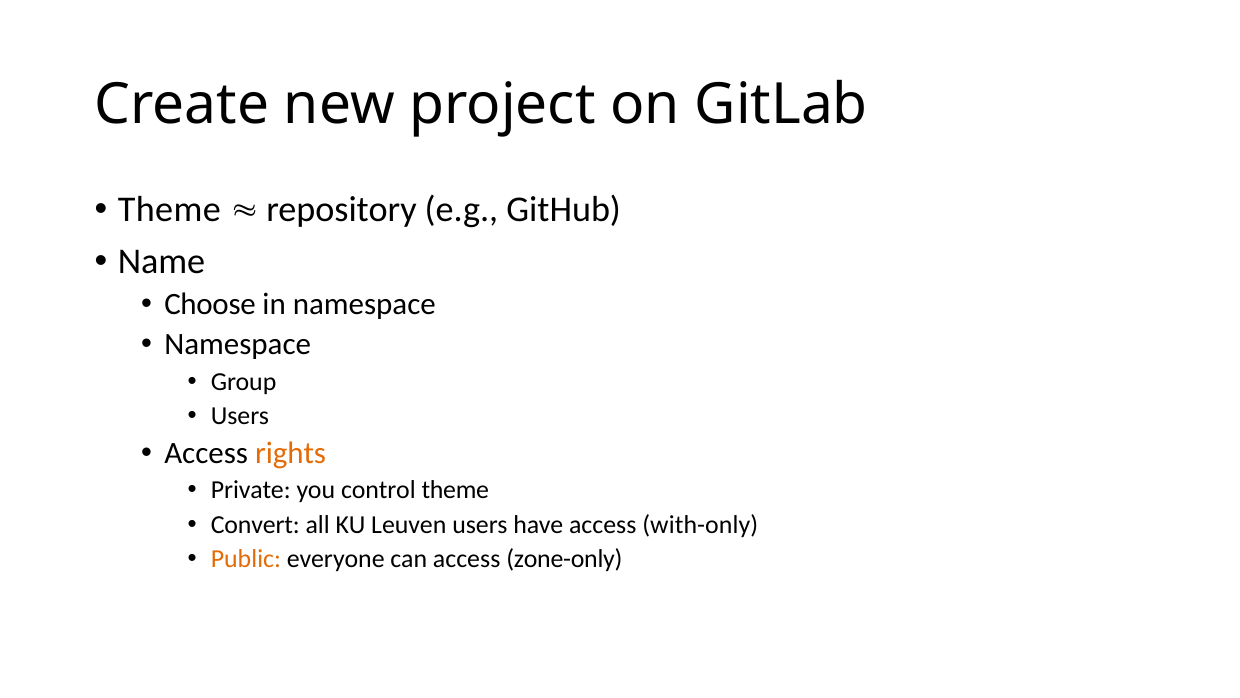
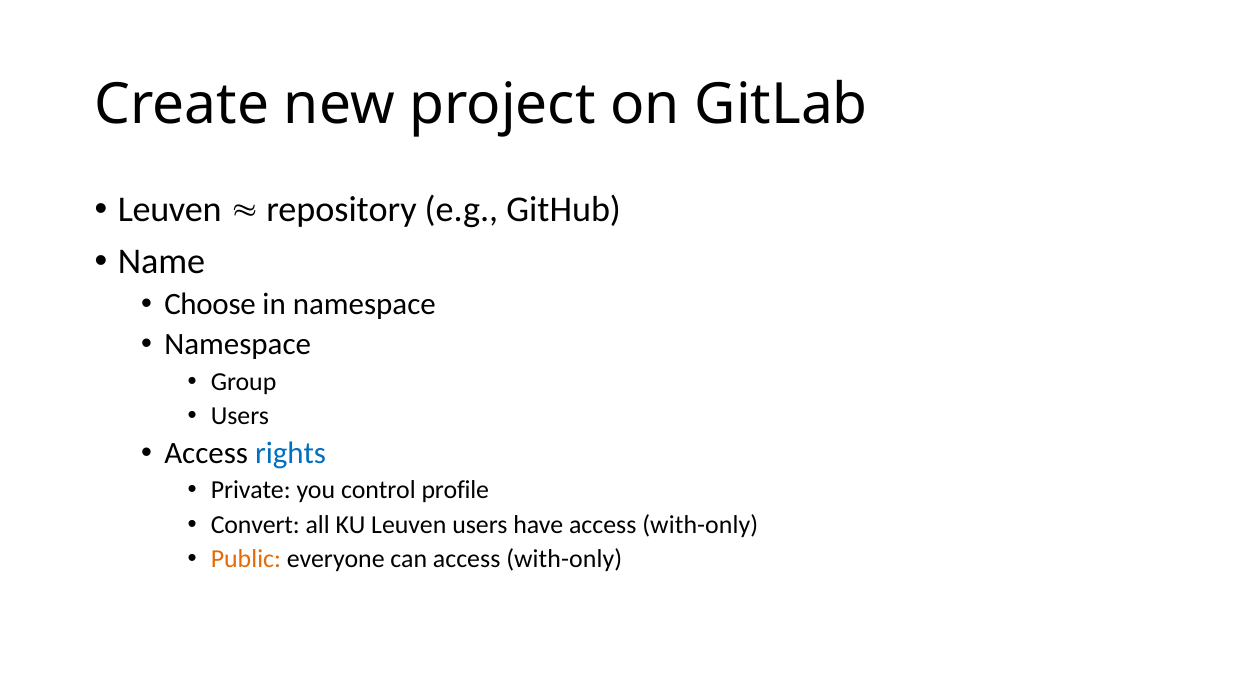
Theme at (169, 210): Theme -> Leuven
rights colour: orange -> blue
control theme: theme -> profile
can access zone-only: zone-only -> with-only
